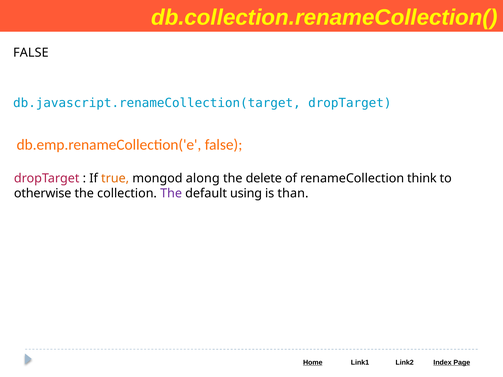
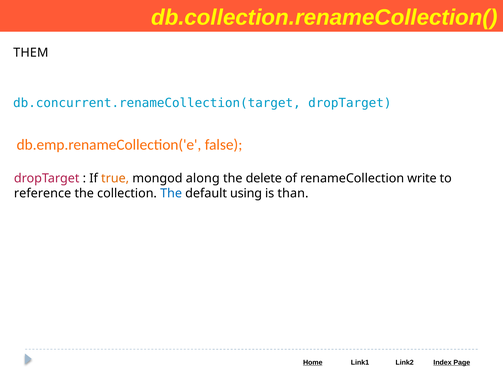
FALSE at (31, 53): FALSE -> THEM
db.javascript.renameCollection(target: db.javascript.renameCollection(target -> db.concurrent.renameCollection(target
think: think -> write
otherwise: otherwise -> reference
The at (171, 194) colour: purple -> blue
